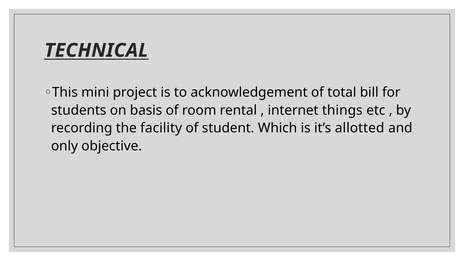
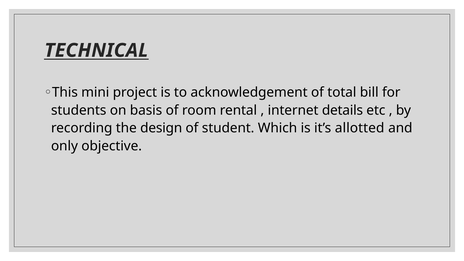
things: things -> details
facility: facility -> design
